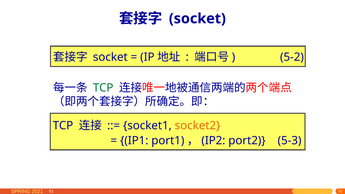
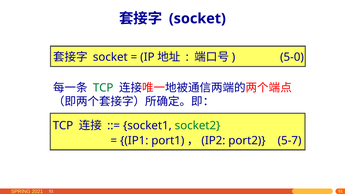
5-2: 5-2 -> 5-0
socket2 colour: orange -> green
5-3: 5-3 -> 5-7
